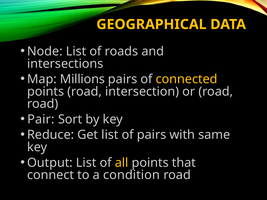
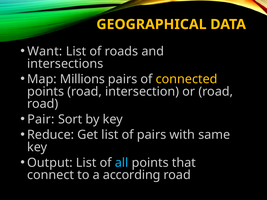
Node: Node -> Want
all colour: yellow -> light blue
condition: condition -> according
